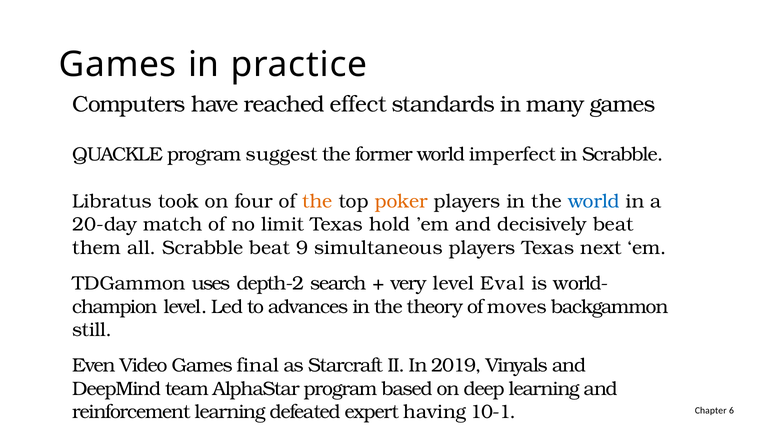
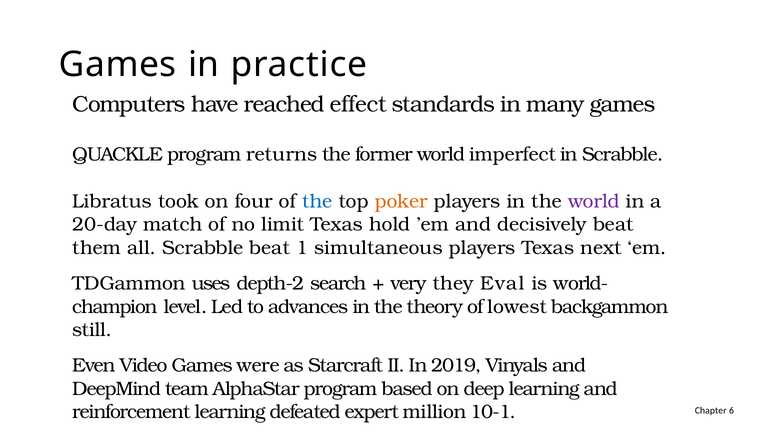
suggest: suggest -> returns
the at (317, 201) colour: orange -> blue
world at (594, 201) colour: blue -> purple
9: 9 -> 1
very level: level -> they
moves: moves -> lowest
final: final -> were
having: having -> million
